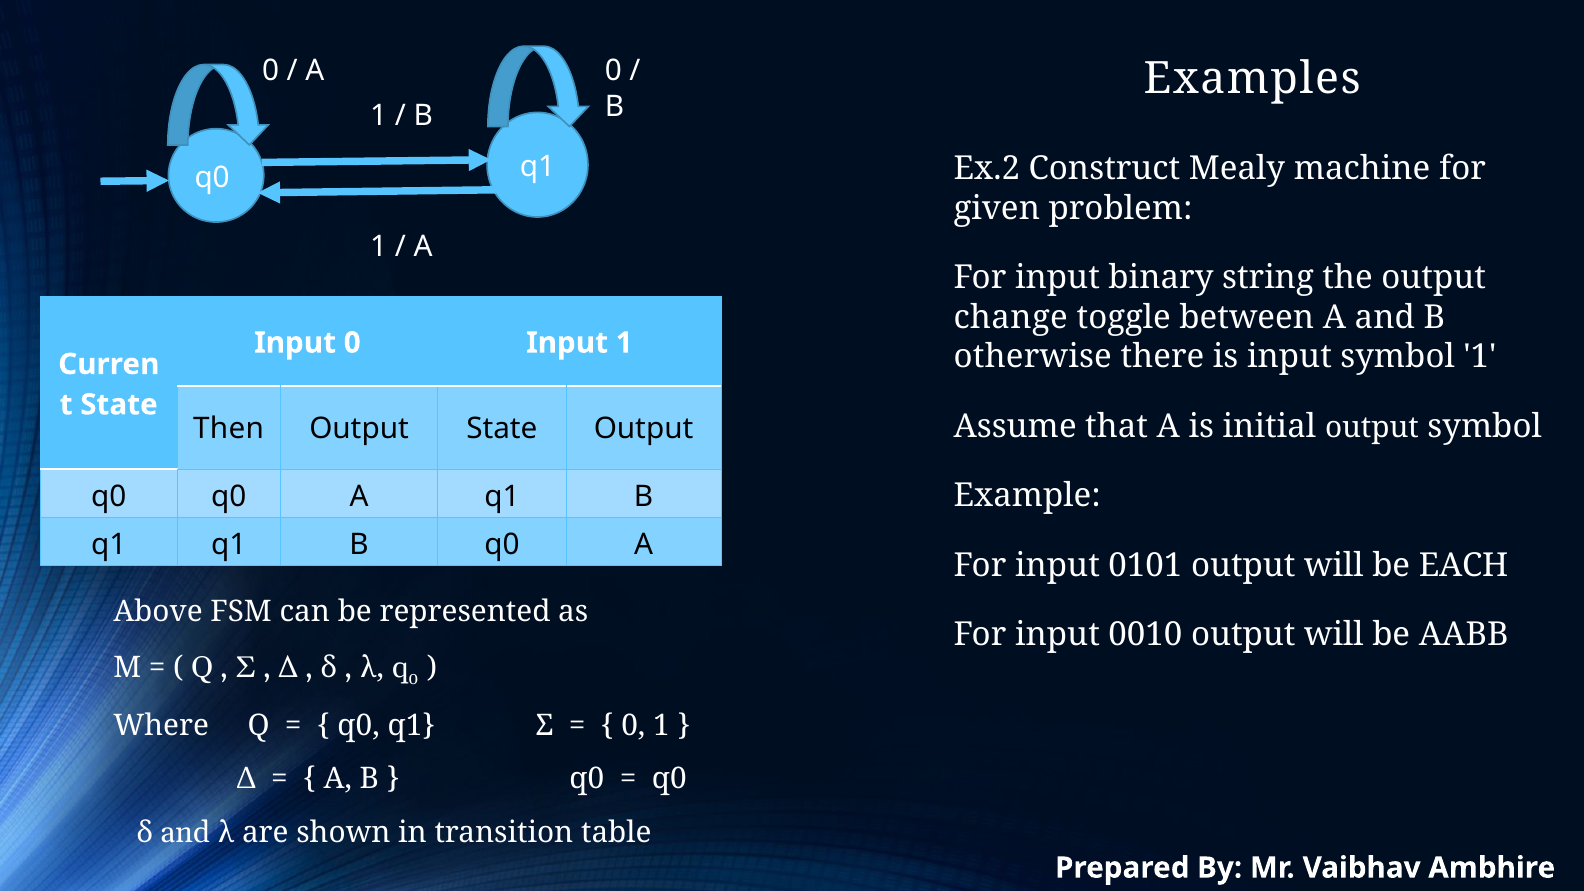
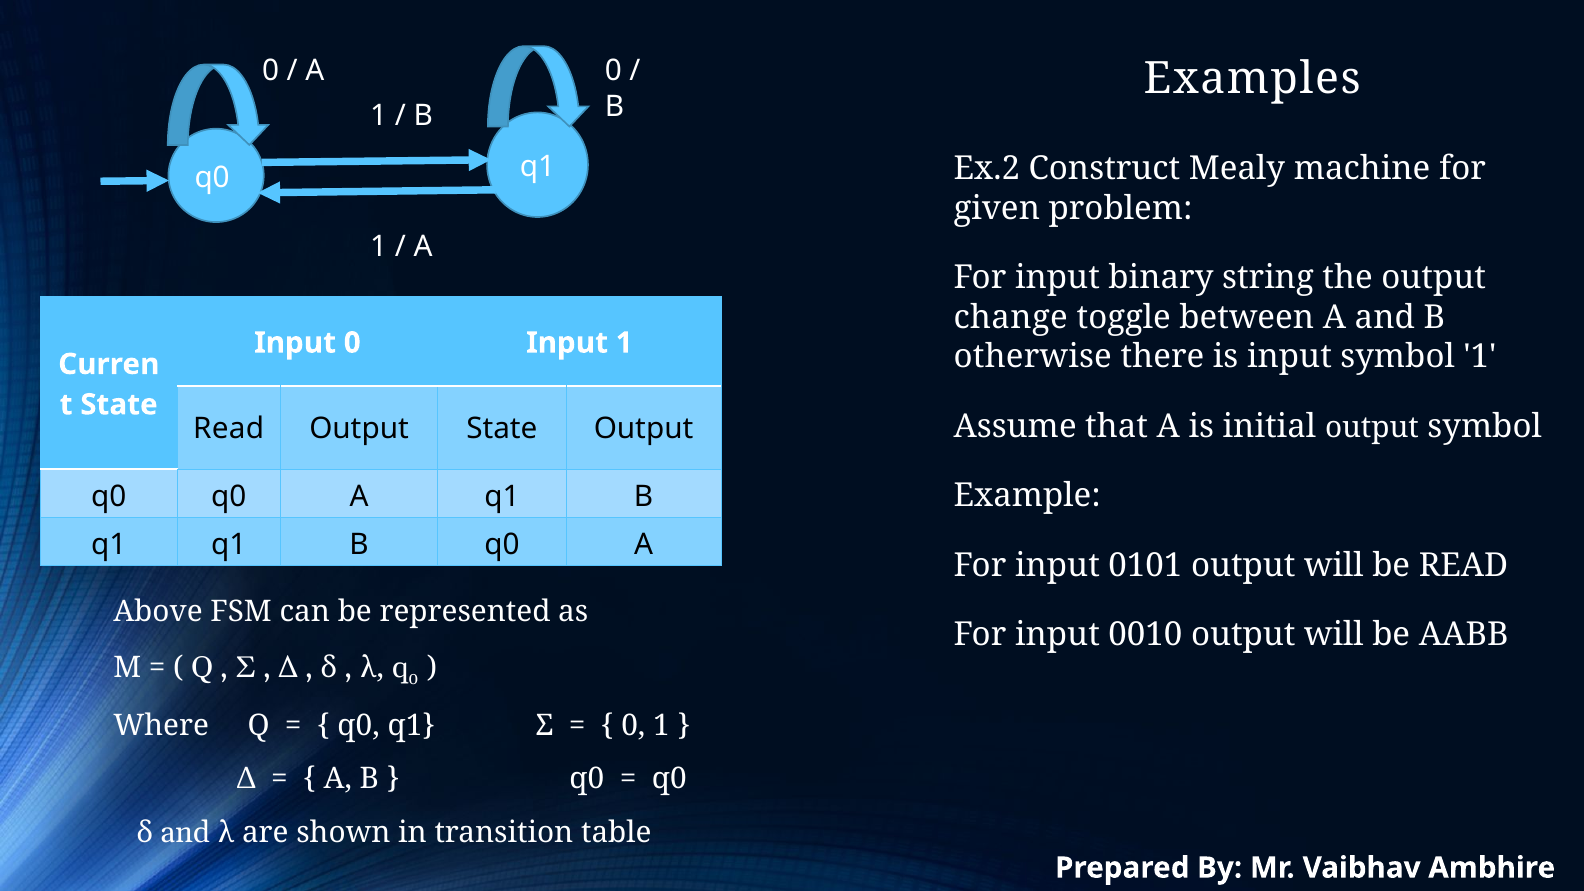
Then at (229, 429): Then -> Read
be EACH: EACH -> READ
